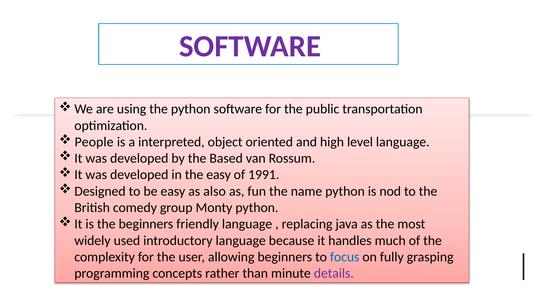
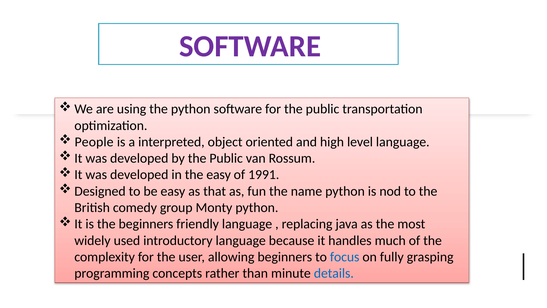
by the Based: Based -> Public
also: also -> that
details colour: purple -> blue
